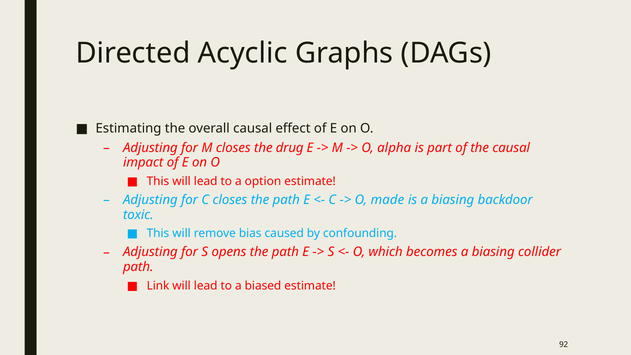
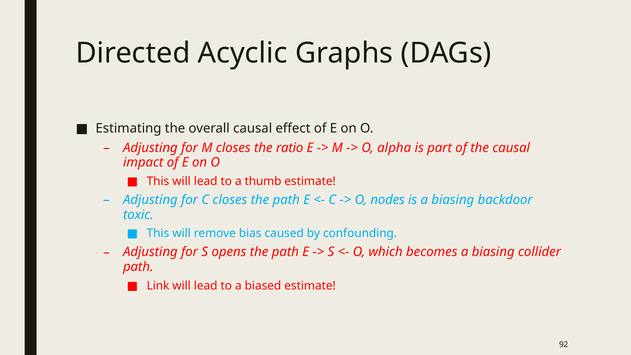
drug: drug -> ratio
option: option -> thumb
made: made -> nodes
